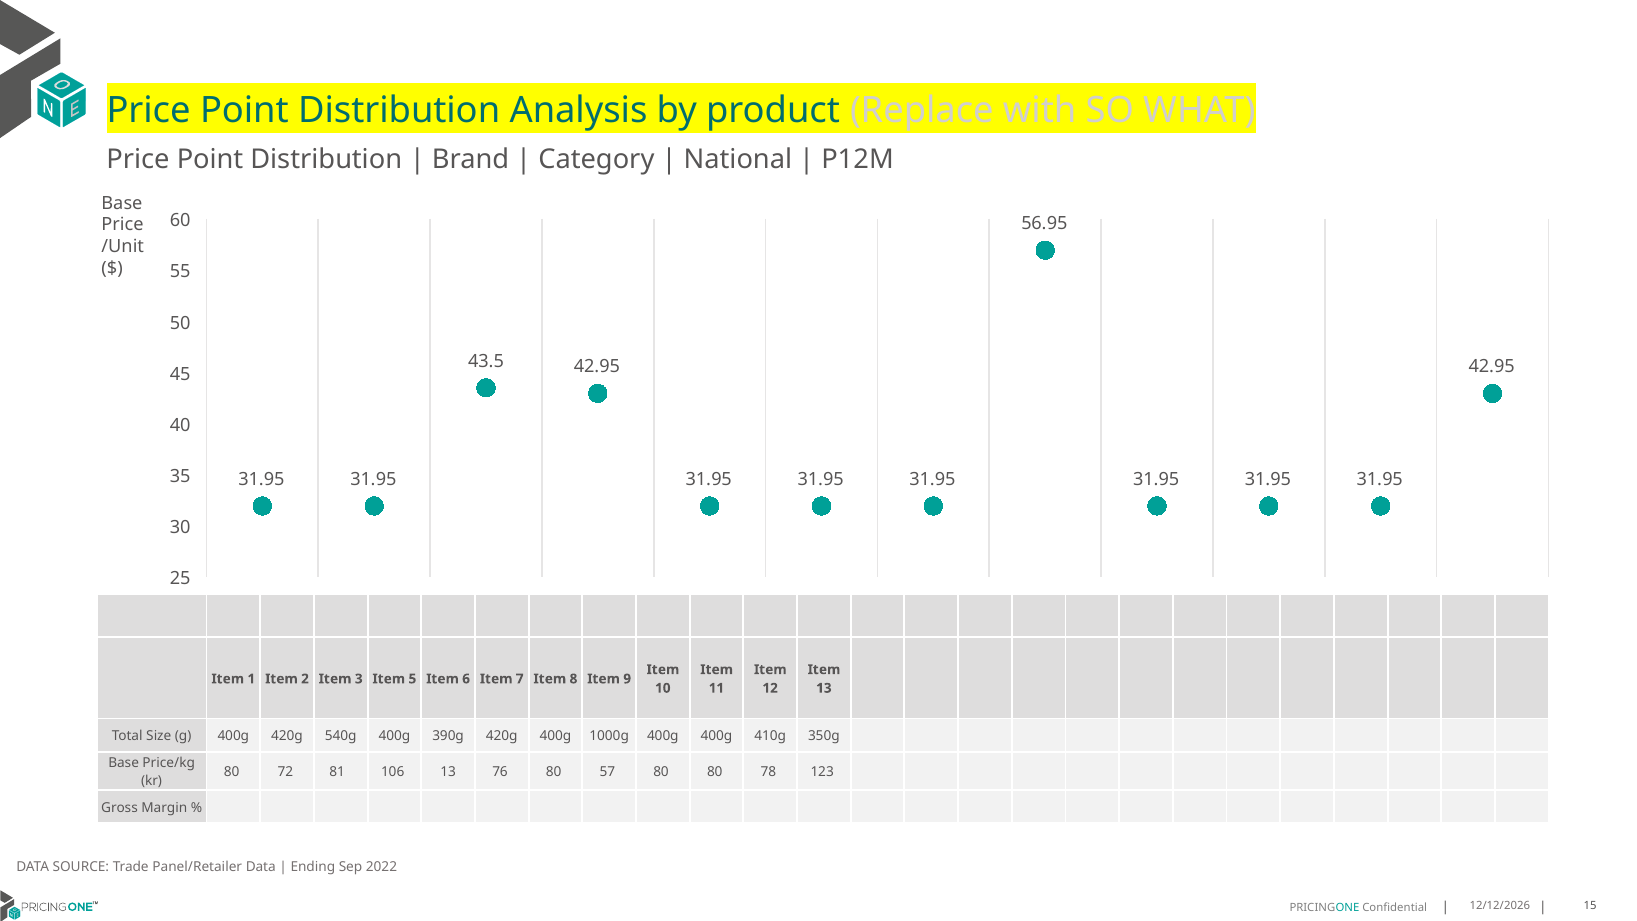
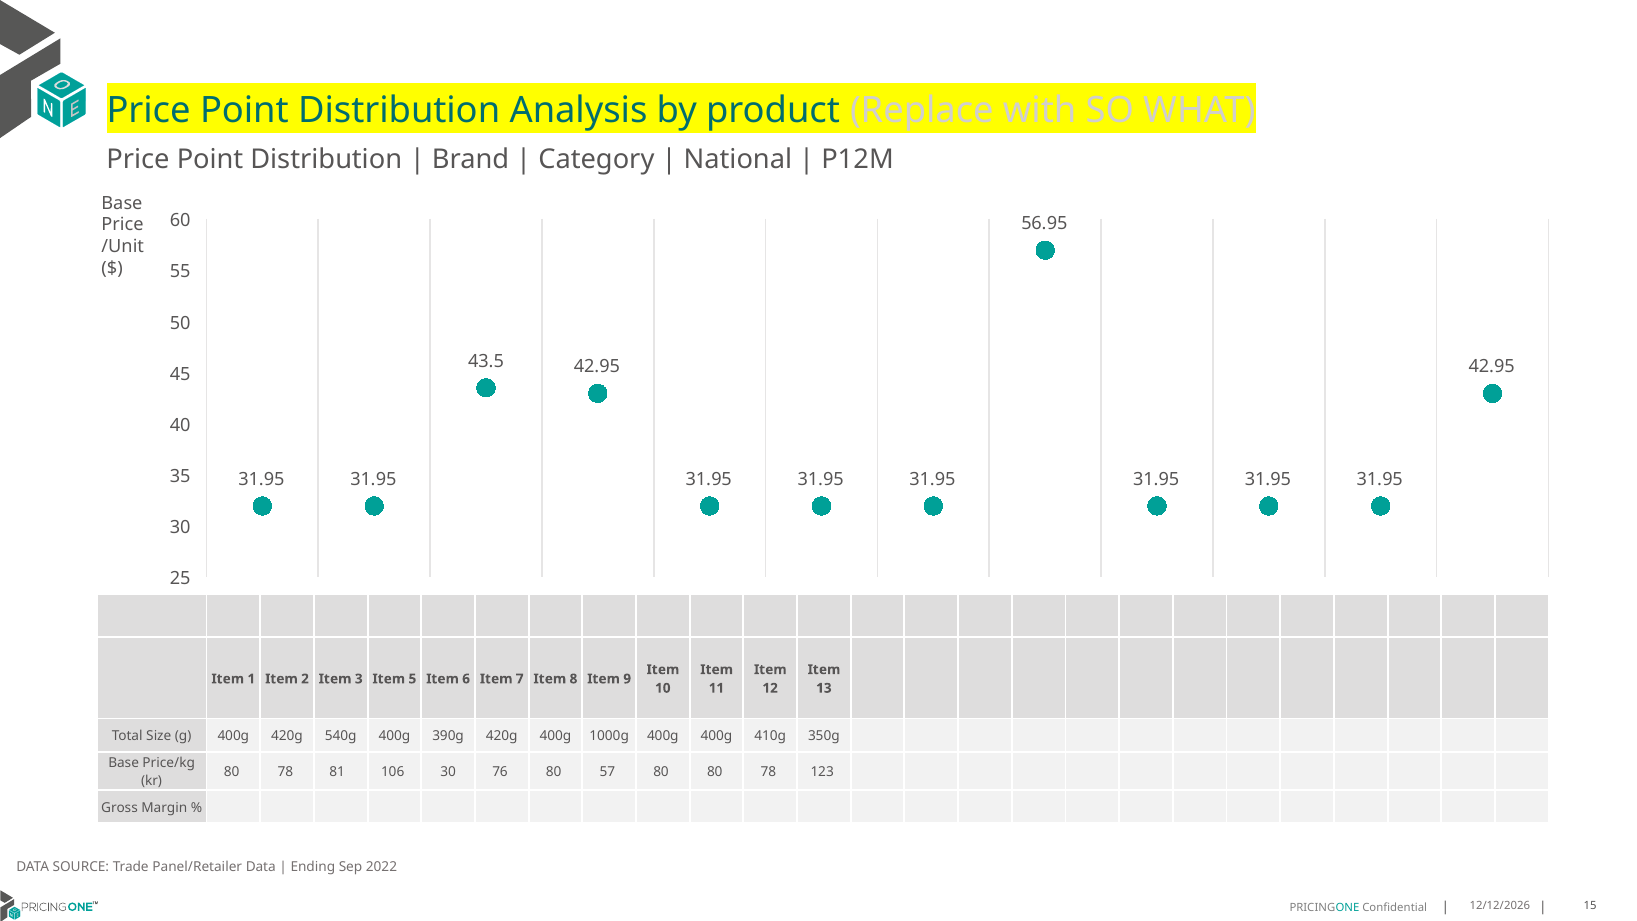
72 at (285, 772): 72 -> 78
106 13: 13 -> 30
